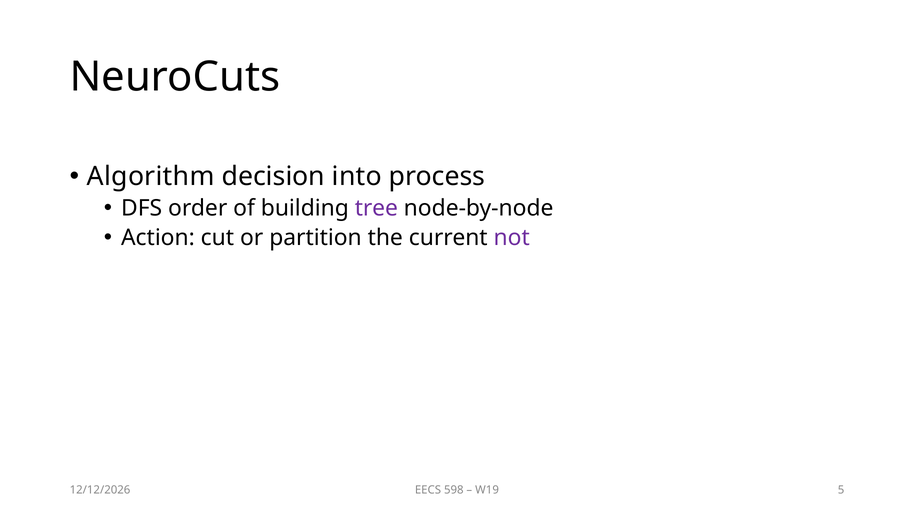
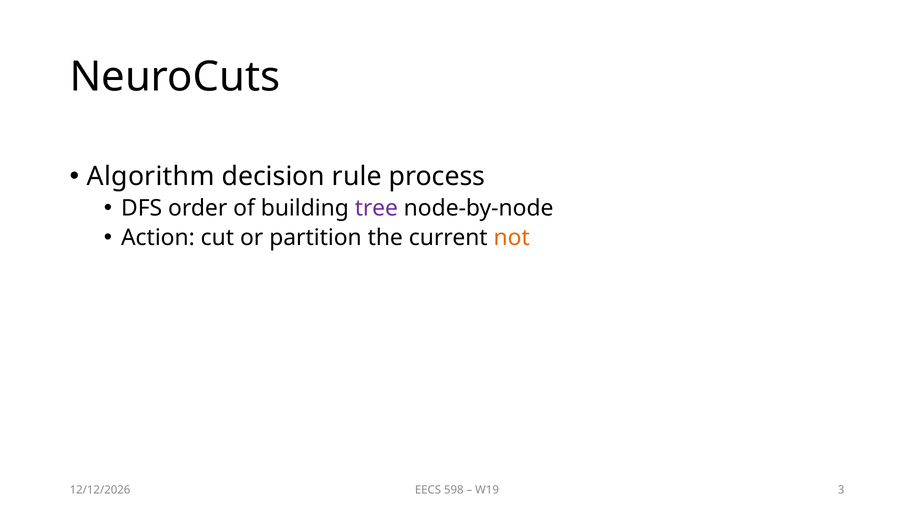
into: into -> rule
not colour: purple -> orange
5: 5 -> 3
